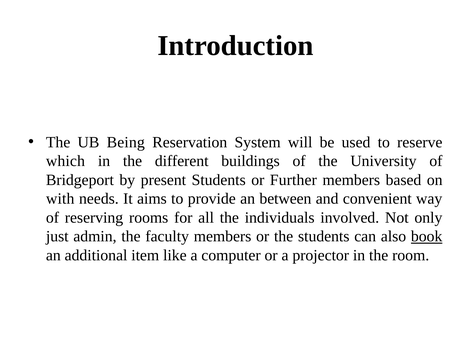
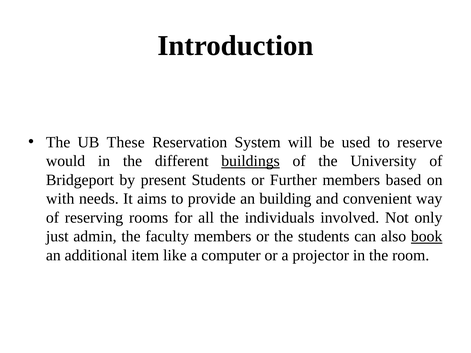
Being: Being -> These
which: which -> would
buildings underline: none -> present
between: between -> building
